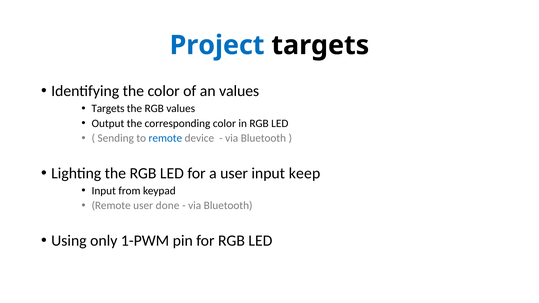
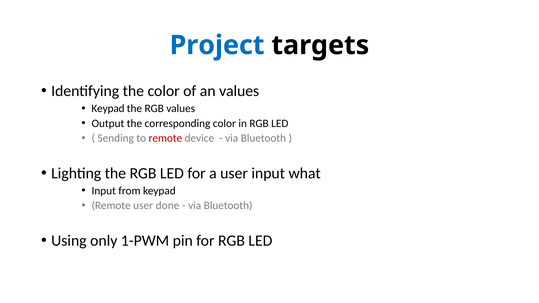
Targets at (108, 109): Targets -> Keypad
remote at (165, 138) colour: blue -> red
keep: keep -> what
